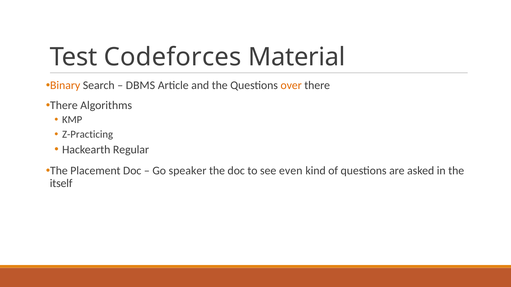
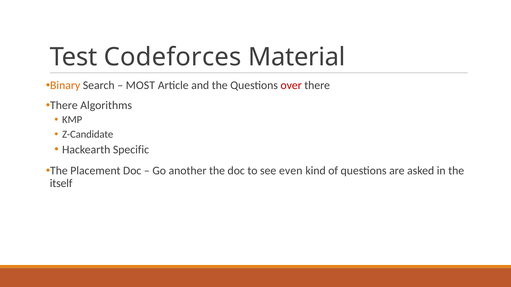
DBMS: DBMS -> MOST
over colour: orange -> red
Z-Practicing: Z-Practicing -> Z-Candidate
Regular: Regular -> Specific
speaker: speaker -> another
